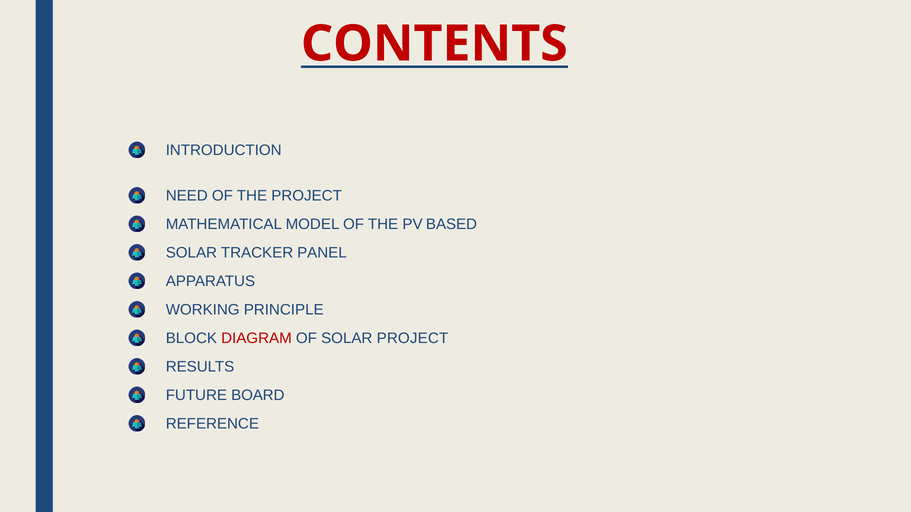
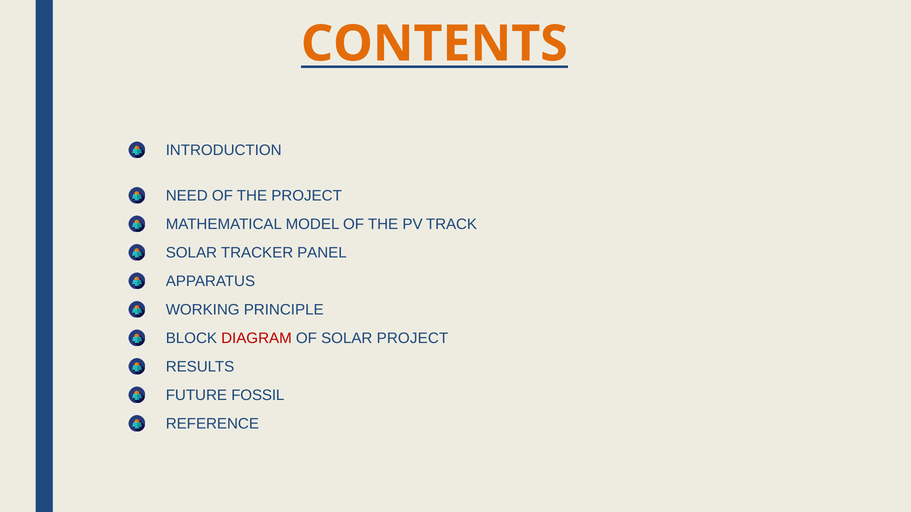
CONTENTS colour: red -> orange
BASED: BASED -> TRACK
BOARD: BOARD -> FOSSIL
